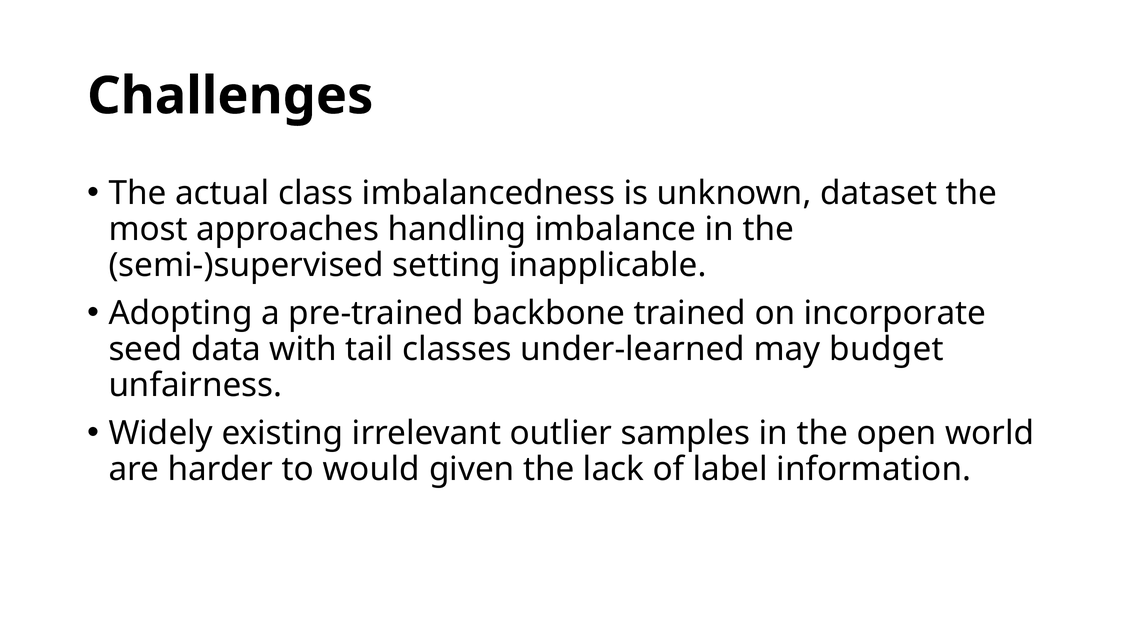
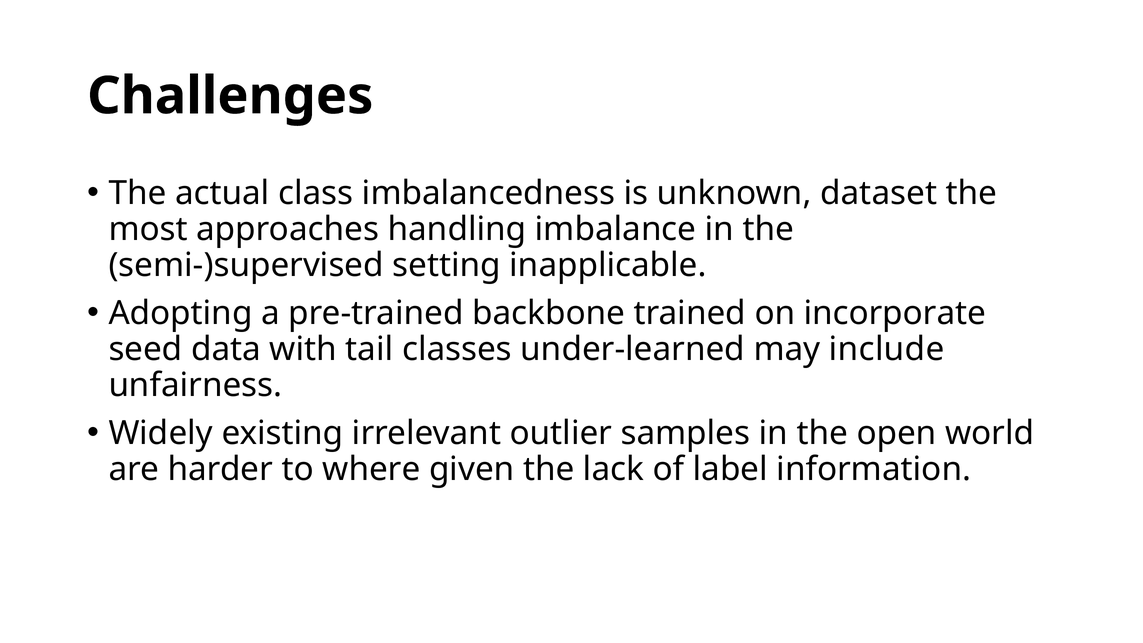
budget: budget -> include
would: would -> where
